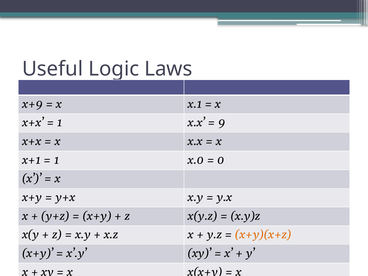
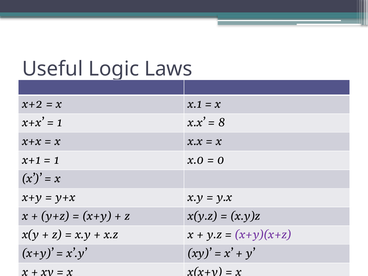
x+9: x+9 -> x+2
9: 9 -> 8
x+y)(x+z colour: orange -> purple
